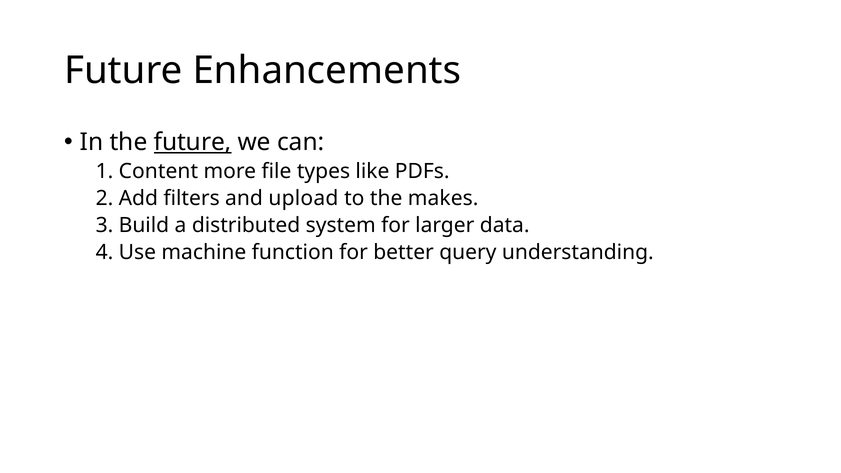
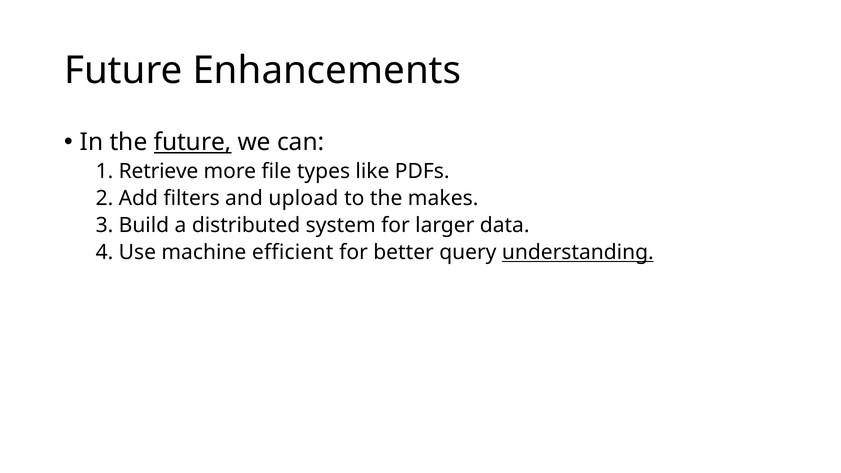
Content: Content -> Retrieve
function: function -> efficient
understanding underline: none -> present
